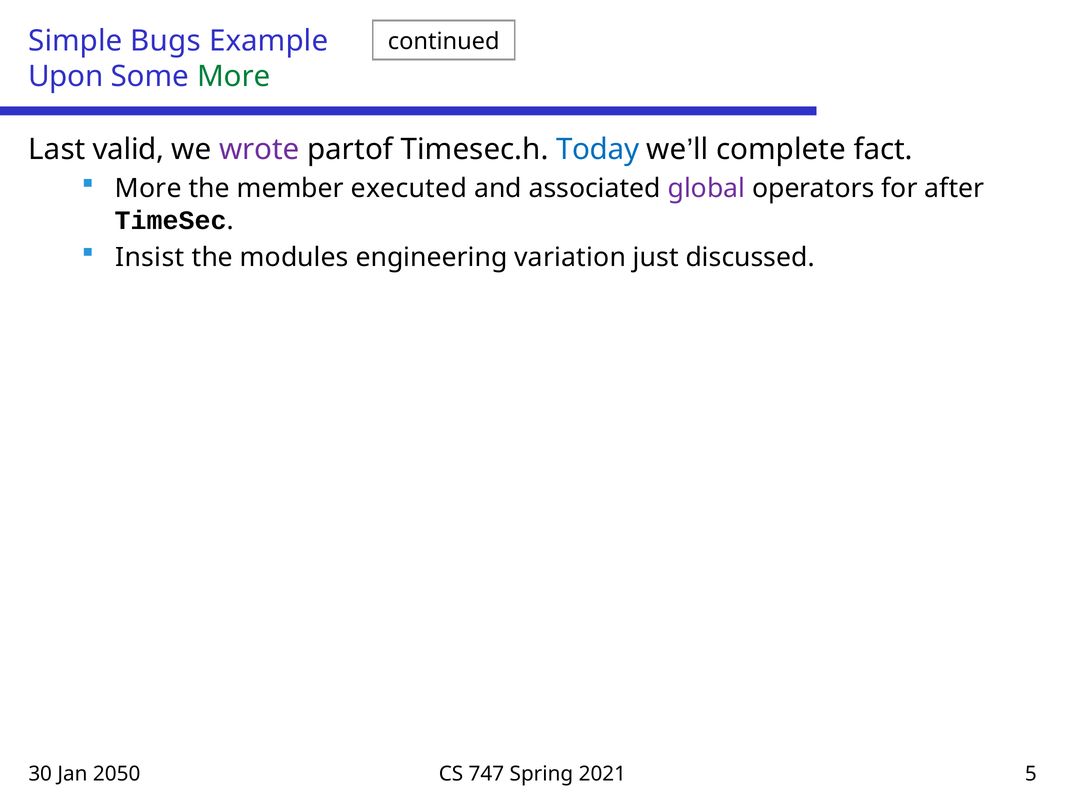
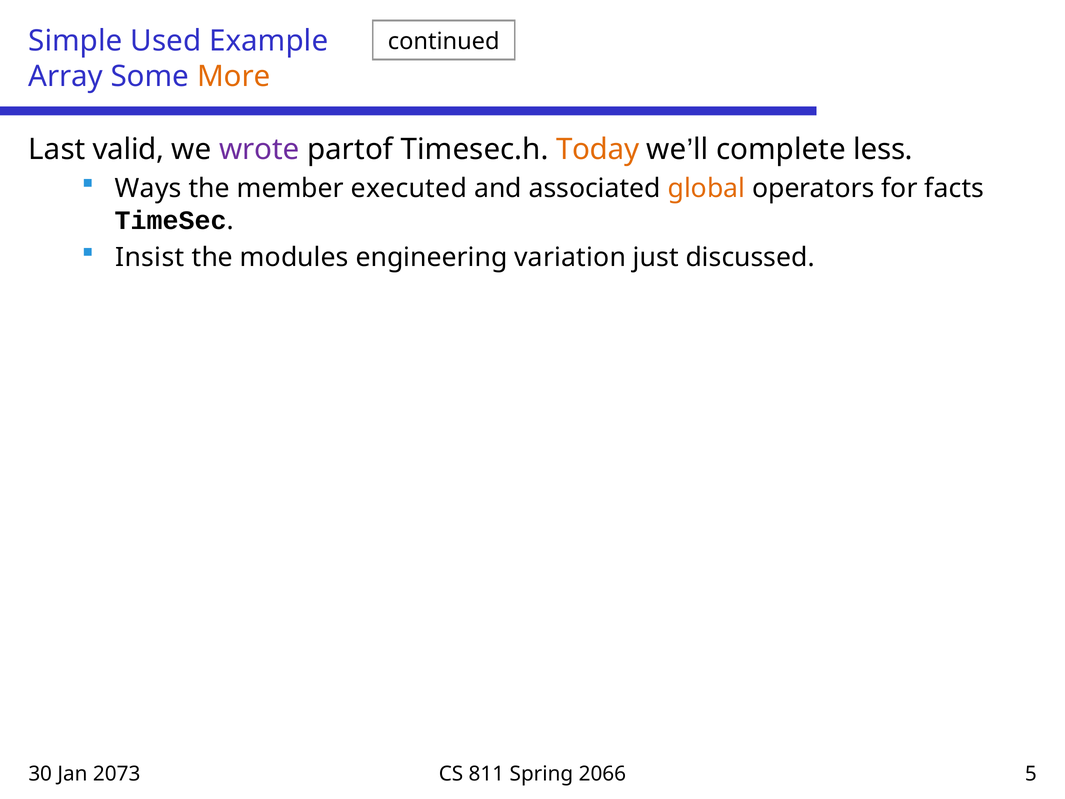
Bugs: Bugs -> Used
Upon: Upon -> Array
More at (234, 77) colour: green -> orange
Today colour: blue -> orange
fact: fact -> less
More at (148, 188): More -> Ways
global colour: purple -> orange
after: after -> facts
2050: 2050 -> 2073
747: 747 -> 811
2021: 2021 -> 2066
